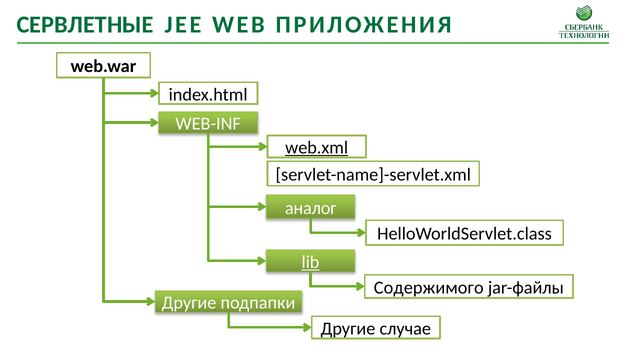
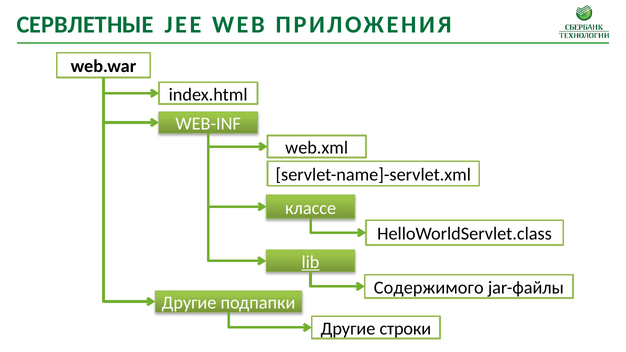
web.xml underline: present -> none
аналог: аналог -> классе
случае: случае -> строки
